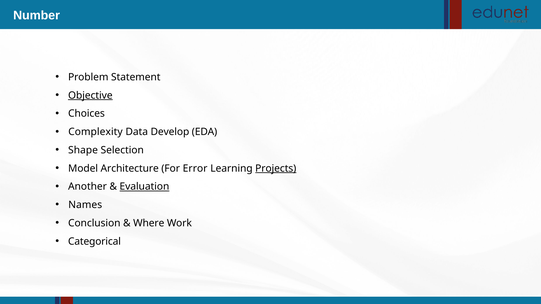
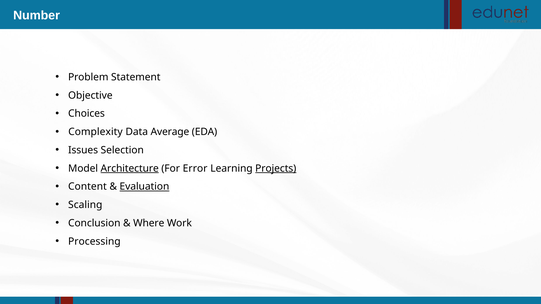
Objective underline: present -> none
Develop: Develop -> Average
Shape: Shape -> Issues
Architecture underline: none -> present
Another: Another -> Content
Names: Names -> Scaling
Categorical: Categorical -> Processing
